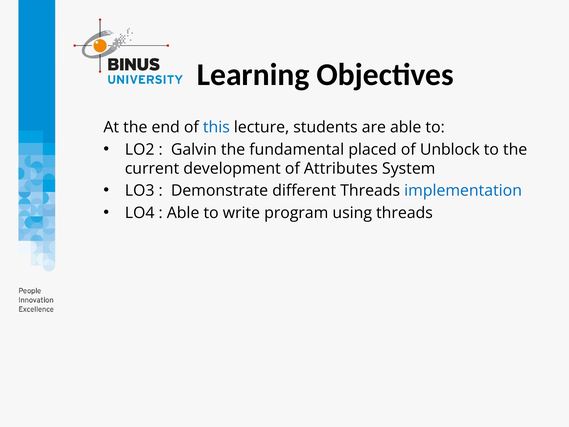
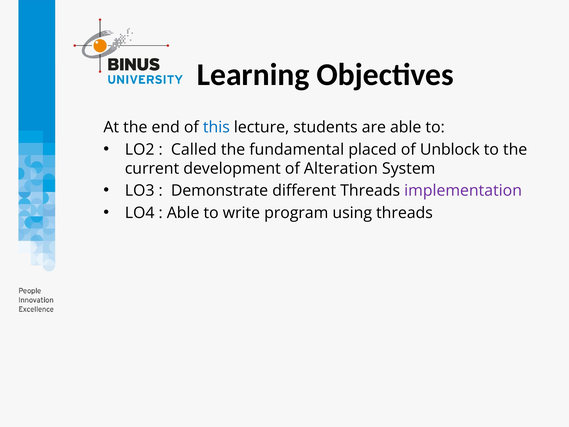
Galvin: Galvin -> Called
Attributes: Attributes -> Alteration
implementation colour: blue -> purple
